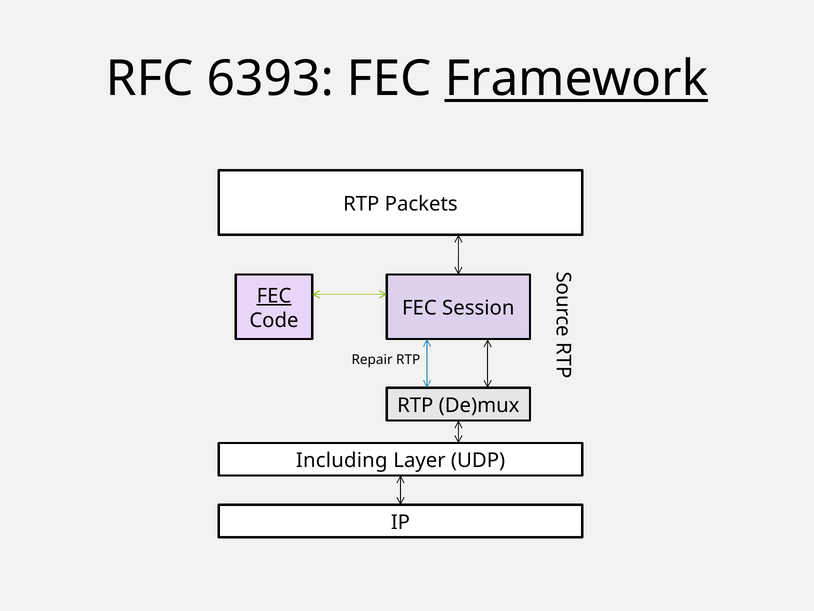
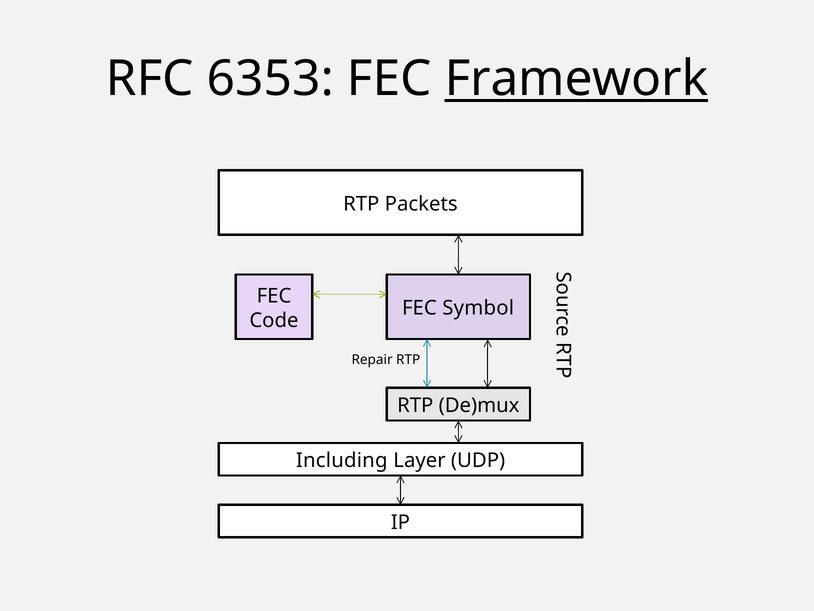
6393: 6393 -> 6353
FEC at (274, 296) underline: present -> none
Session: Session -> Symbol
